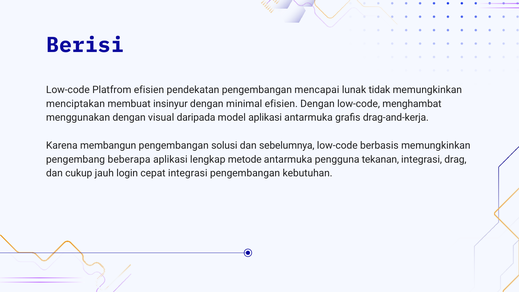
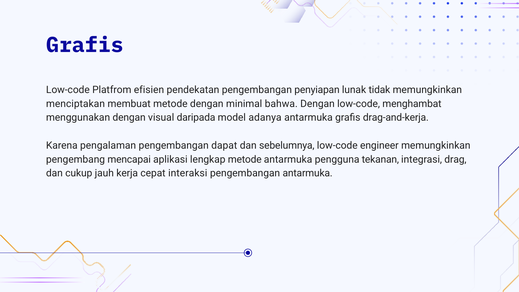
Berisi at (85, 45): Berisi -> Grafis
mencapai: mencapai -> penyiapan
membuat insinyur: insinyur -> metode
minimal efisien: efisien -> bahwa
model aplikasi: aplikasi -> adanya
membangun: membangun -> pengalaman
solusi: solusi -> dapat
berbasis: berbasis -> engineer
beberapa: beberapa -> mencapai
login: login -> kerja
cepat integrasi: integrasi -> interaksi
pengembangan kebutuhan: kebutuhan -> antarmuka
